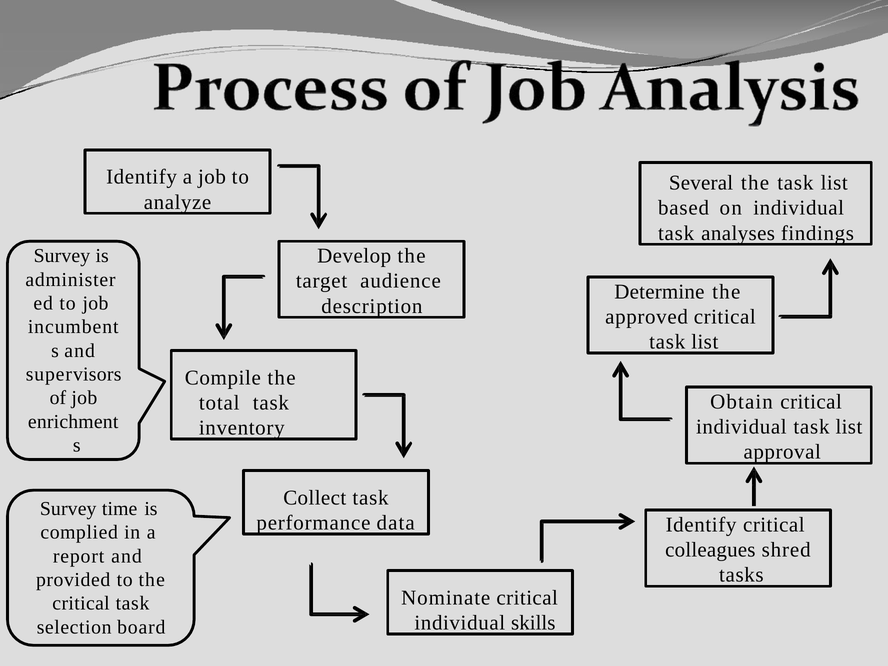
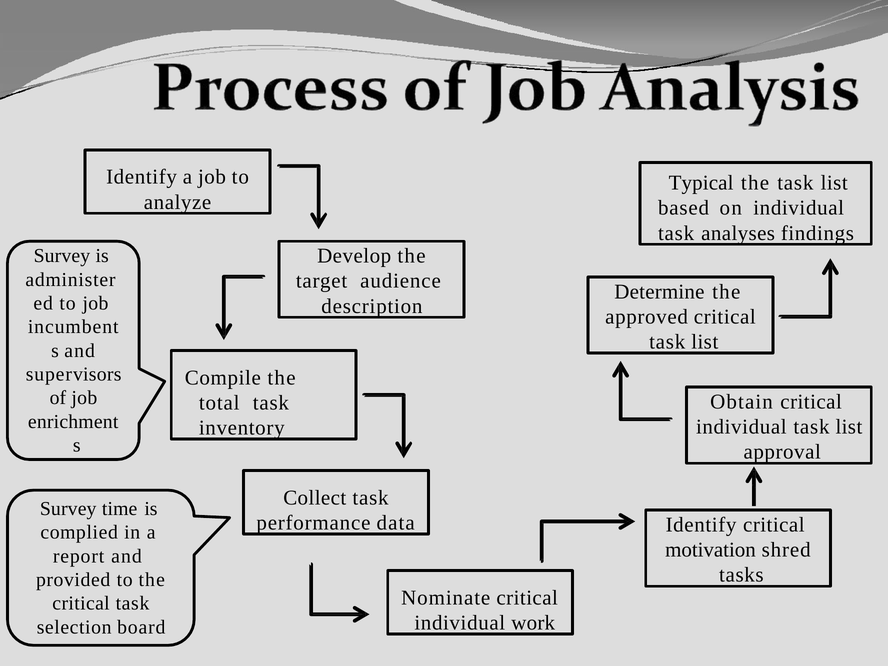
Several: Several -> Typical
colleagues: colleagues -> motivation
skills: skills -> work
